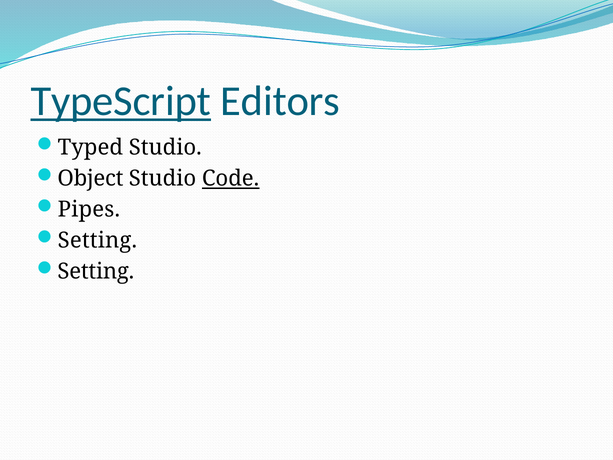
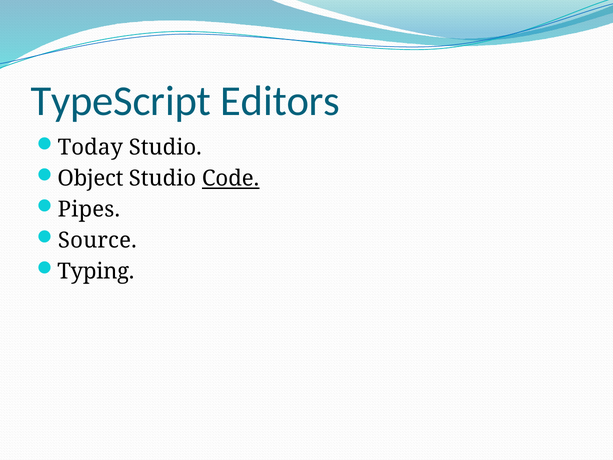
TypeScript underline: present -> none
Typed: Typed -> Today
Setting at (97, 240): Setting -> Source
Setting at (96, 271): Setting -> Typing
